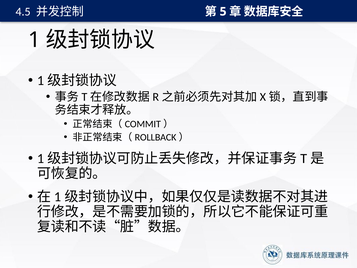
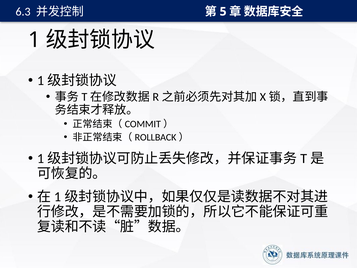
4.5: 4.5 -> 6.3
